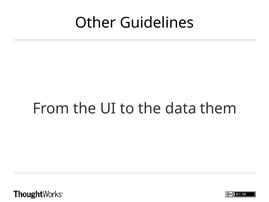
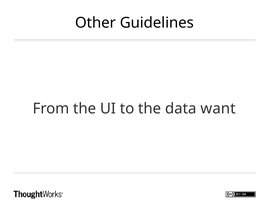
them: them -> want
